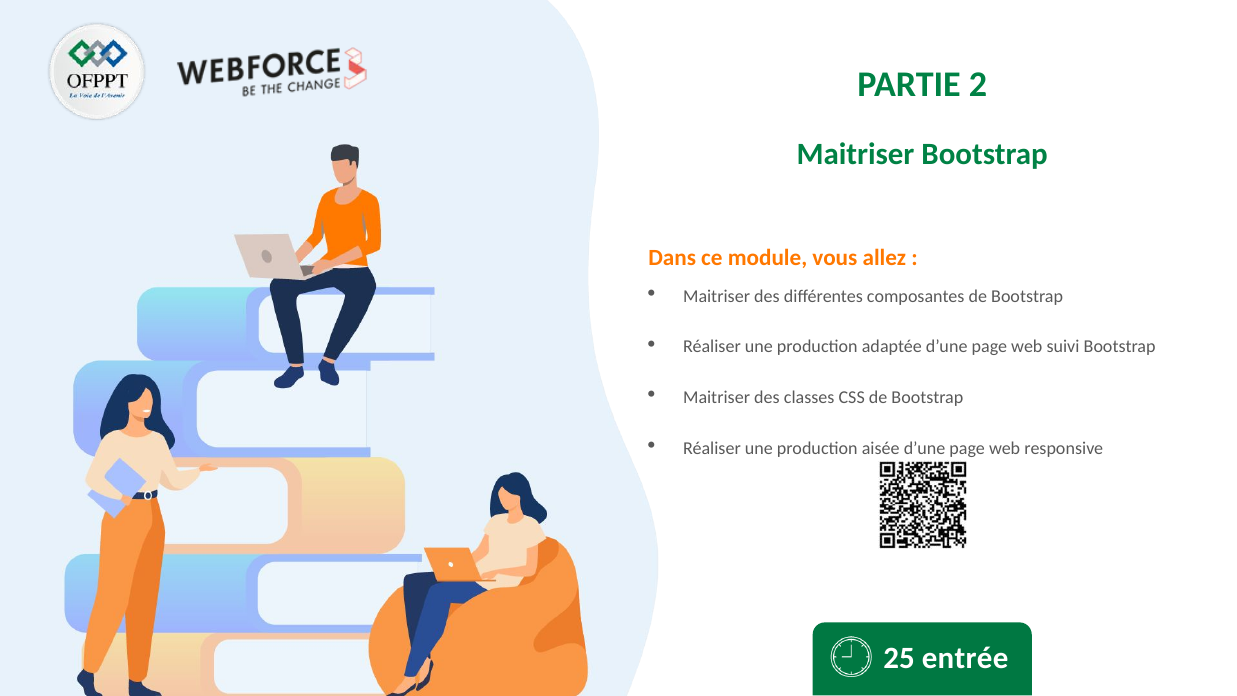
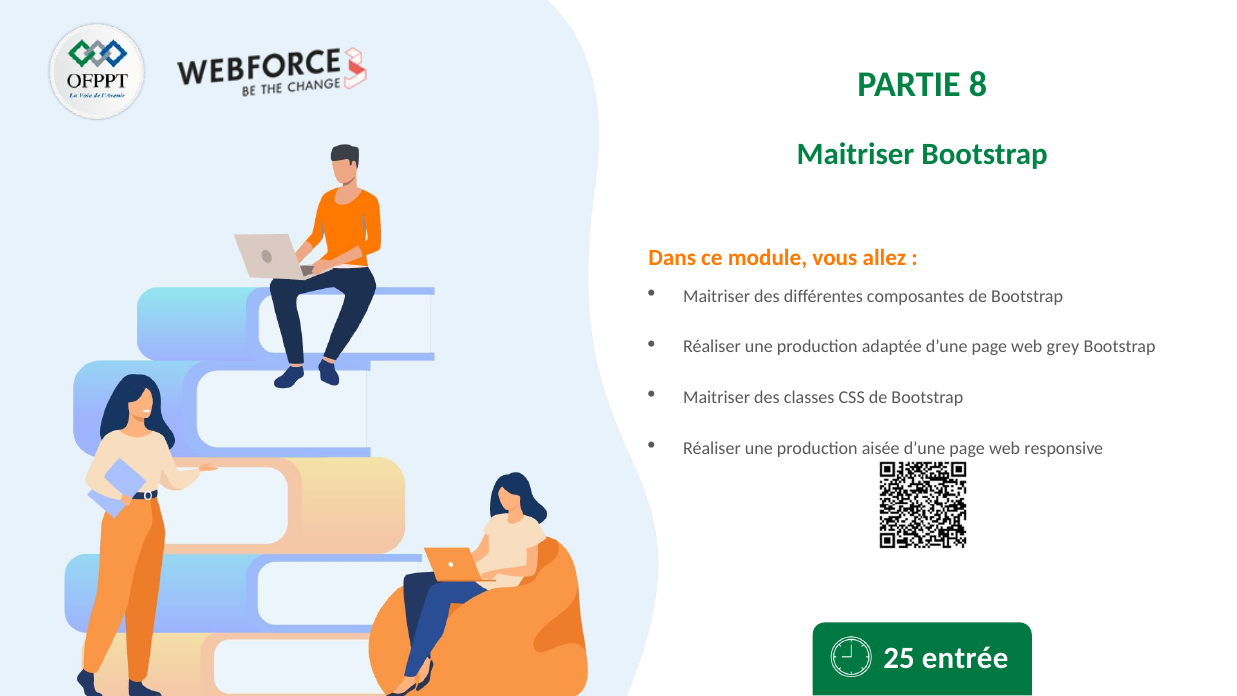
2: 2 -> 8
suivi: suivi -> grey
